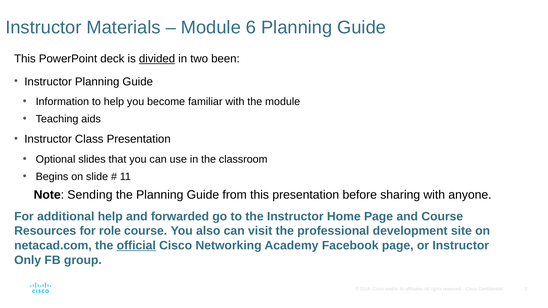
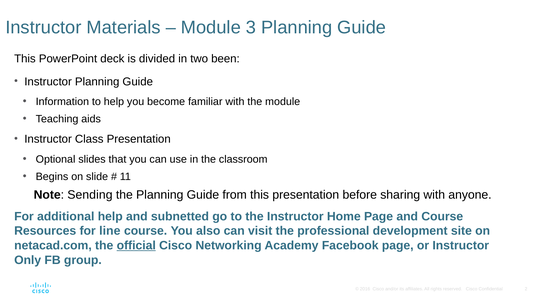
6: 6 -> 3
divided underline: present -> none
forwarded: forwarded -> subnetted
role: role -> line
